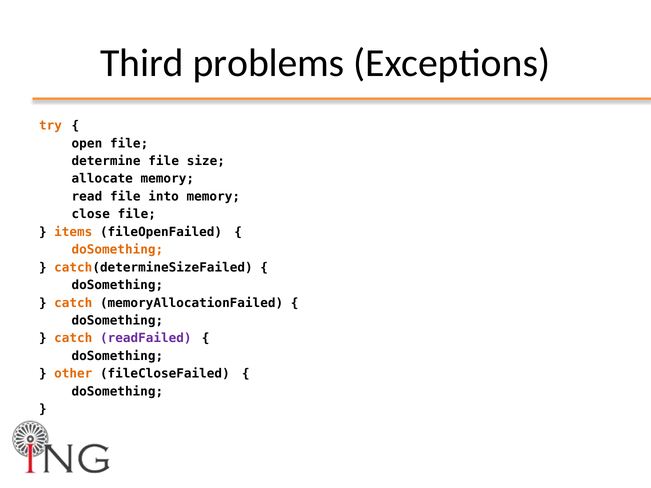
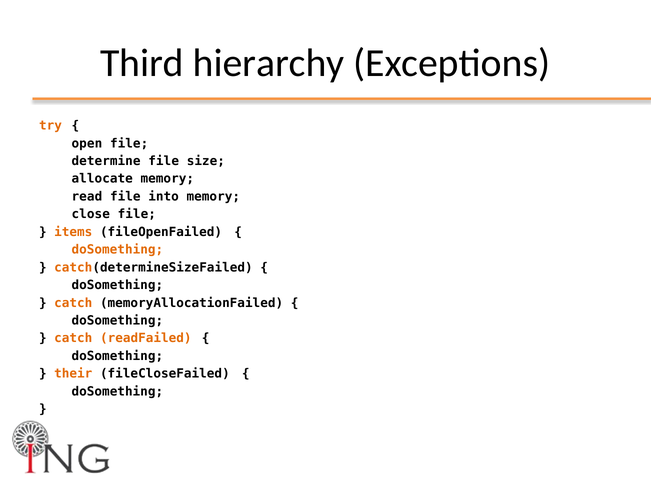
problems: problems -> hierarchy
readFailed colour: purple -> orange
other: other -> their
